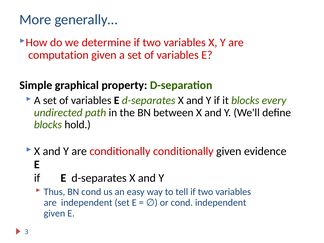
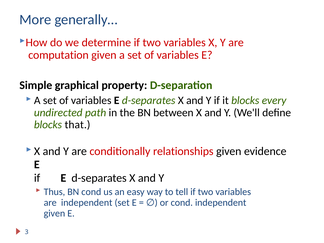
hold: hold -> that
conditionally conditionally: conditionally -> relationships
